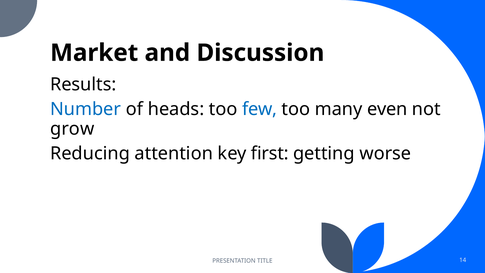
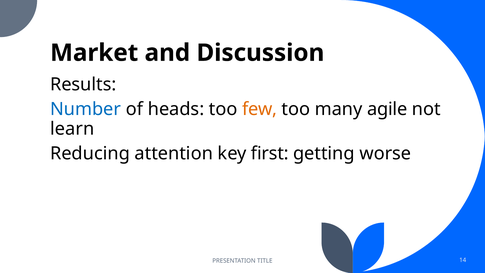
few colour: blue -> orange
even: even -> agile
grow: grow -> learn
